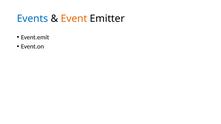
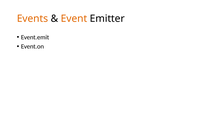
Events colour: blue -> orange
